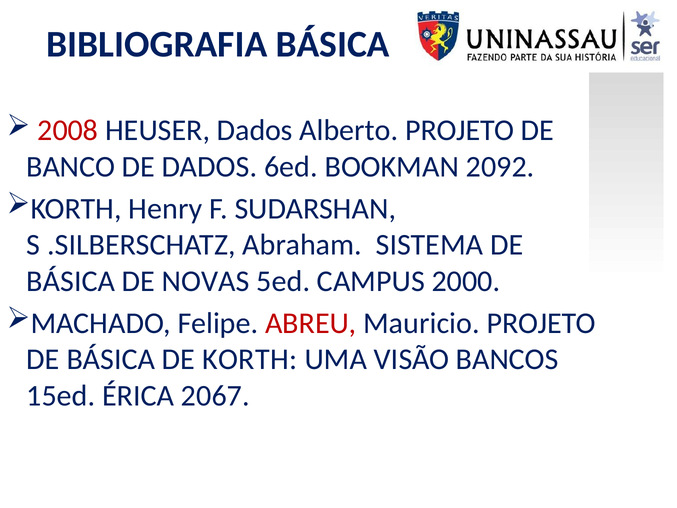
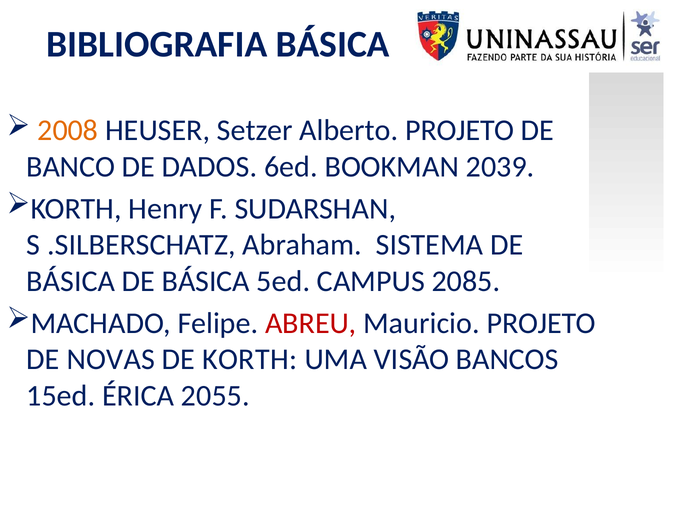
2008 colour: red -> orange
HEUSER Dados: Dados -> Setzer
2092: 2092 -> 2039
NOVAS at (206, 281): NOVAS -> BÁSICA
2000: 2000 -> 2085
BÁSICA at (111, 359): BÁSICA -> NOVAS
2067: 2067 -> 2055
